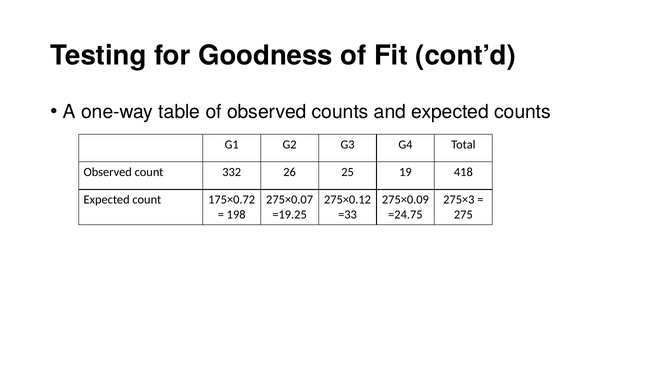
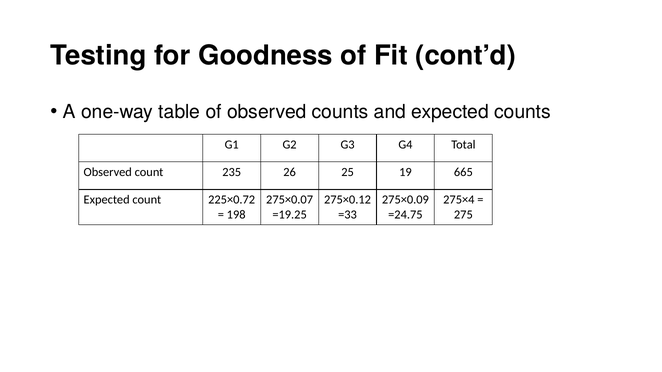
332: 332 -> 235
418: 418 -> 665
175×0.72: 175×0.72 -> 225×0.72
275×3: 275×3 -> 275×4
